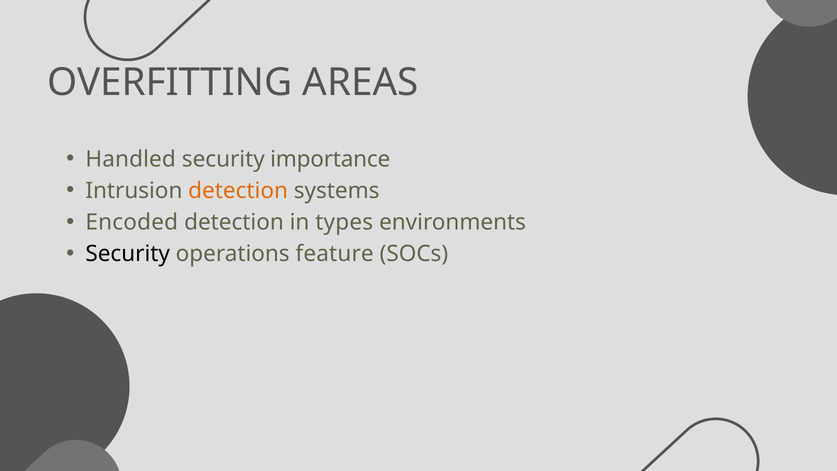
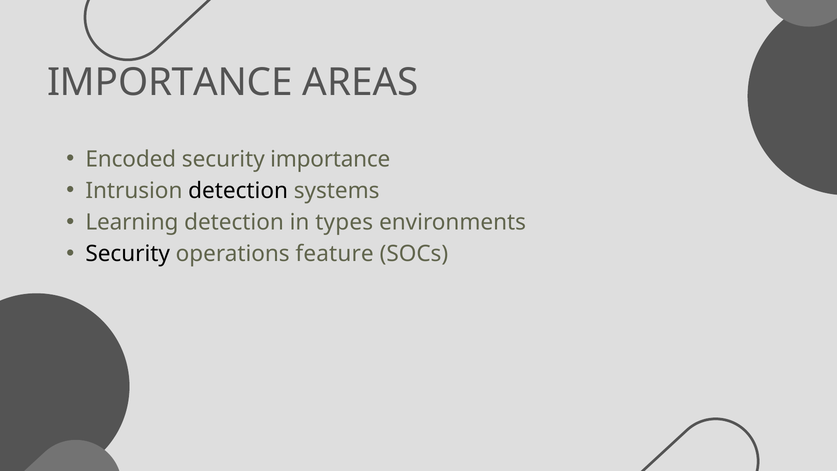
OVERFITTING at (170, 83): OVERFITTING -> IMPORTANCE
Handled: Handled -> Encoded
detection at (238, 191) colour: orange -> black
Encoded: Encoded -> Learning
